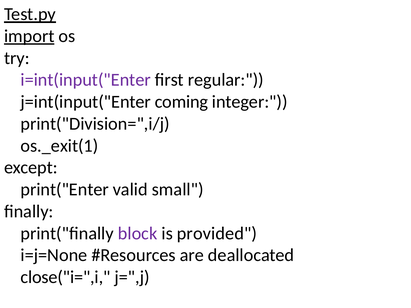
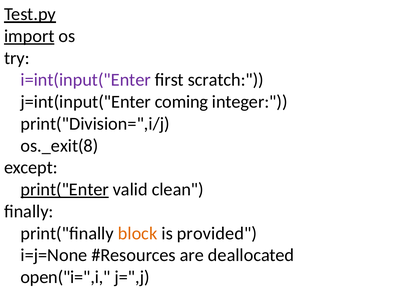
regular: regular -> scratch
os._exit(1: os._exit(1 -> os._exit(8
print("Enter underline: none -> present
small: small -> clean
block colour: purple -> orange
close("i=",i: close("i=",i -> open("i=",i
